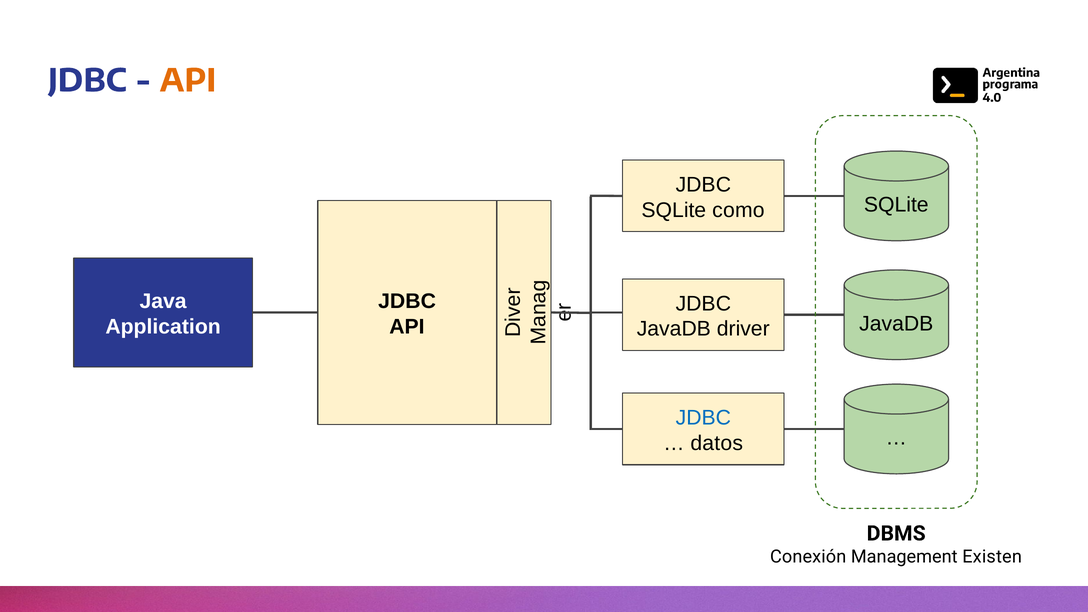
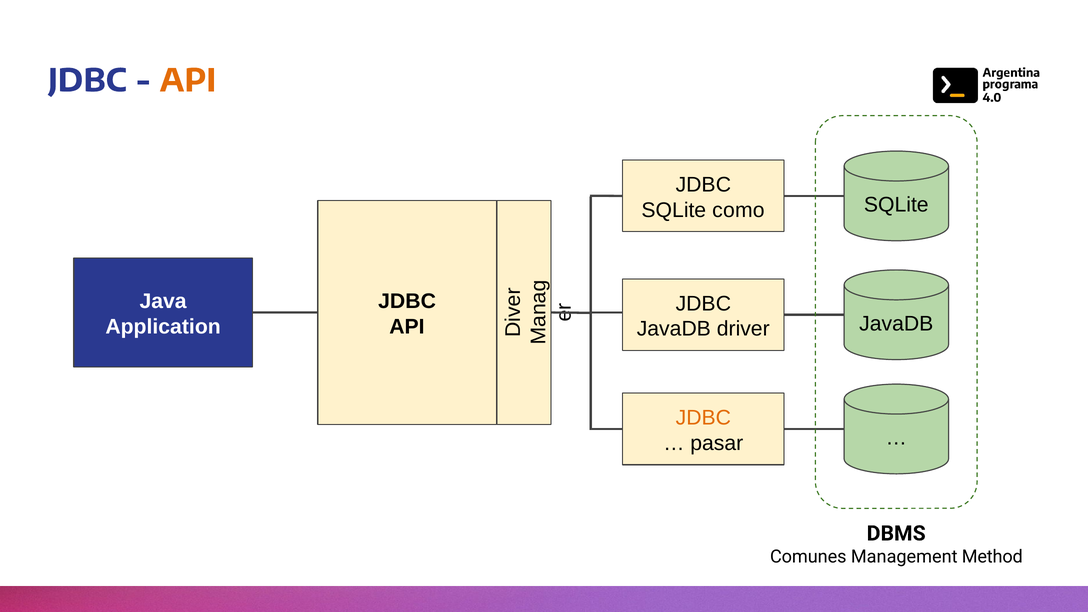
JDBC at (703, 418) colour: blue -> orange
datos: datos -> pasar
Conexión: Conexión -> Comunes
Existen: Existen -> Method
